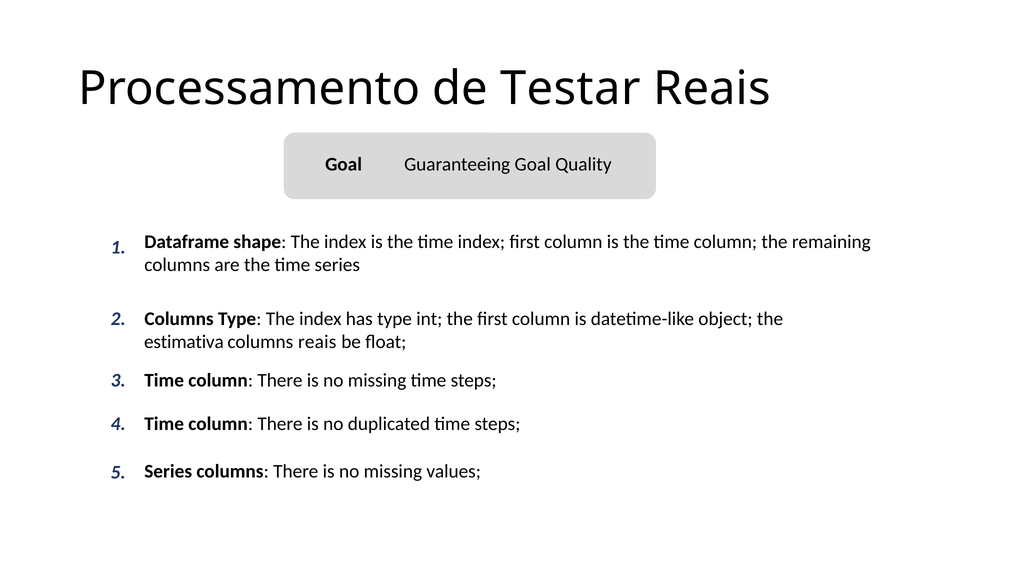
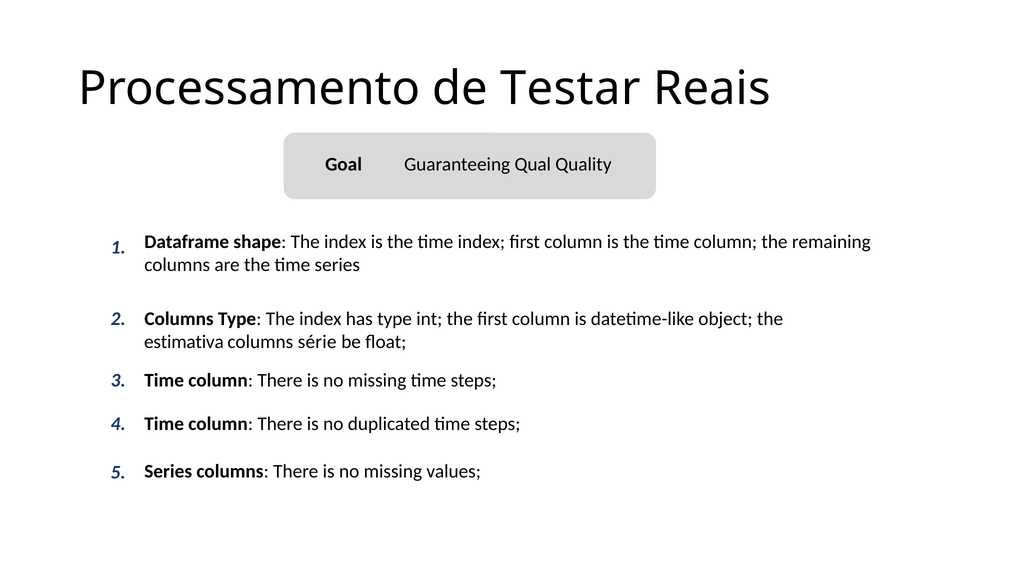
Guaranteeing Goal: Goal -> Qual
columns reais: reais -> série
